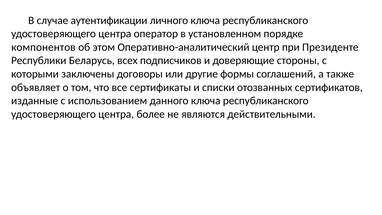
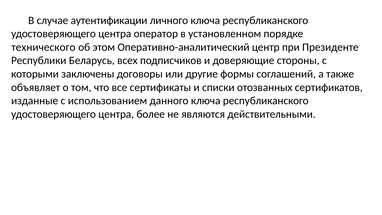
компонентов: компонентов -> технического
